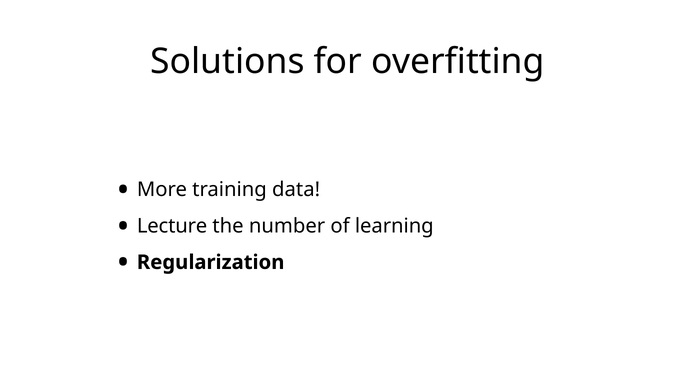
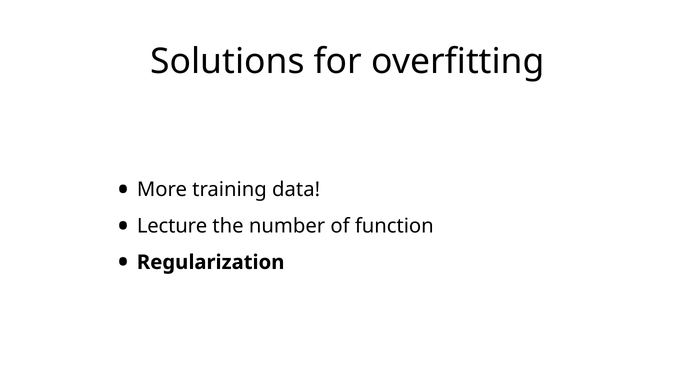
learning: learning -> function
